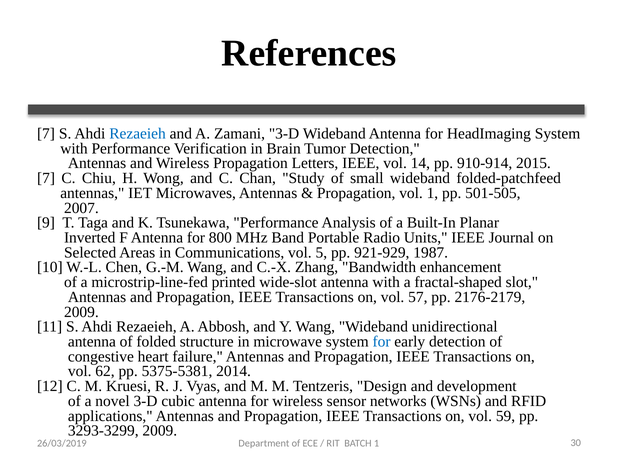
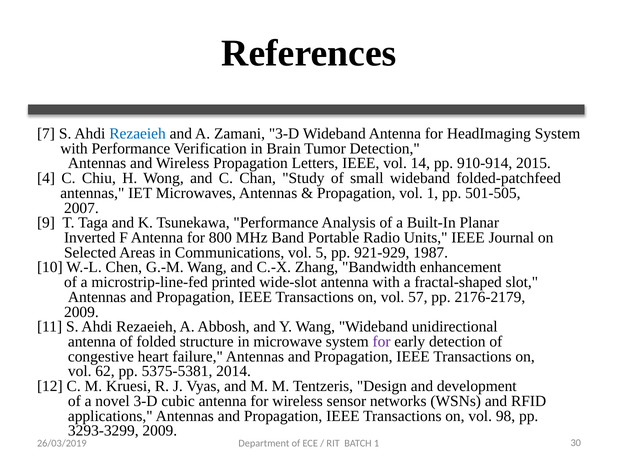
7 at (46, 178): 7 -> 4
for at (382, 341) colour: blue -> purple
59: 59 -> 98
